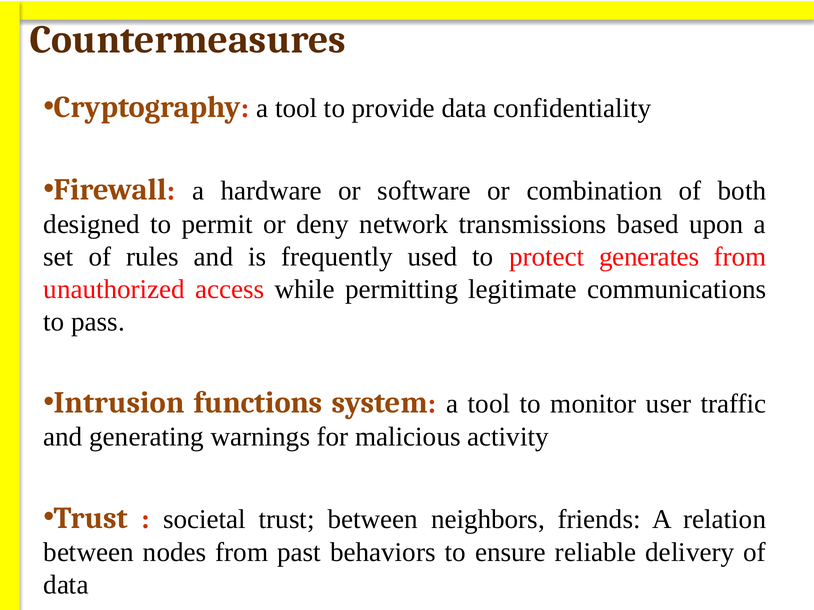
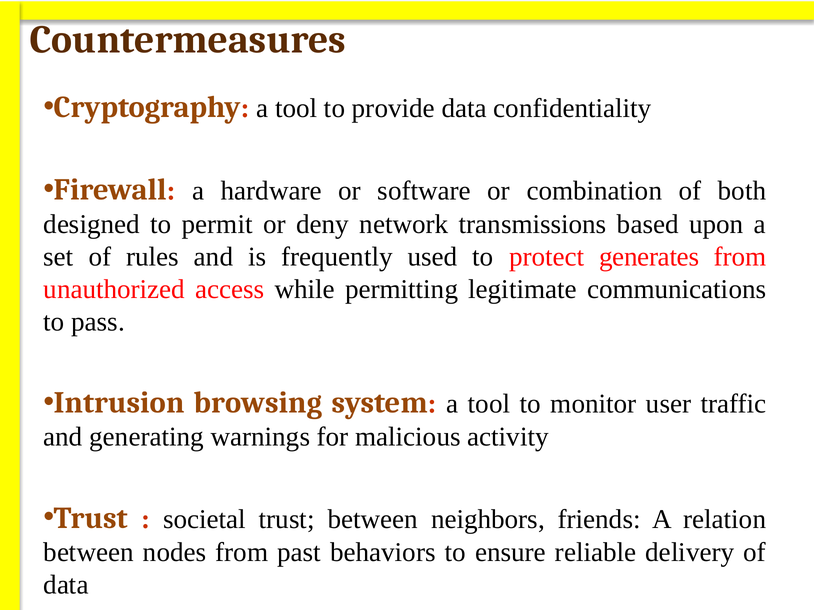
functions: functions -> browsing
